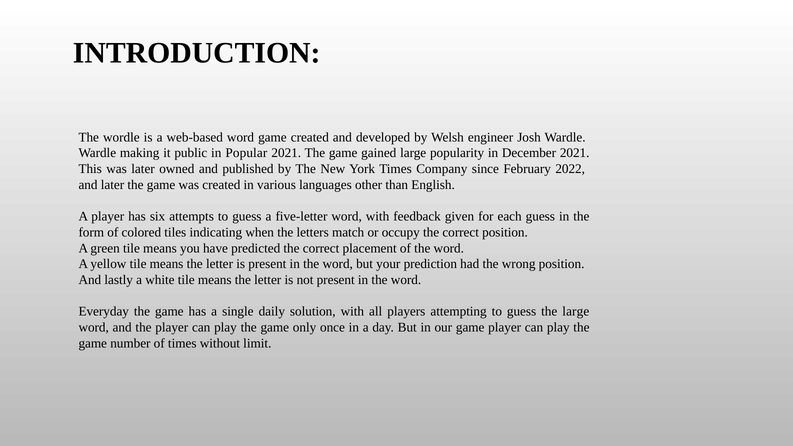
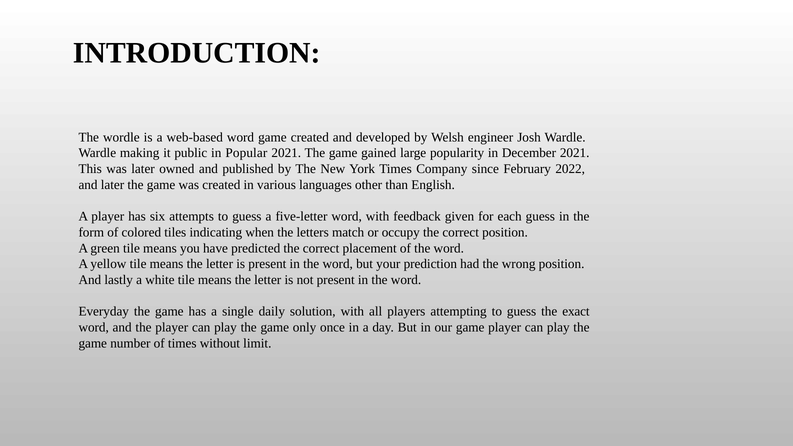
the large: large -> exact
